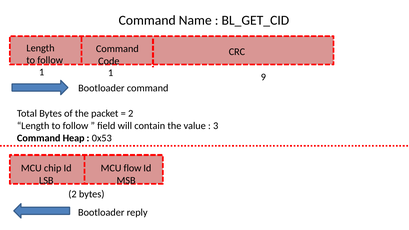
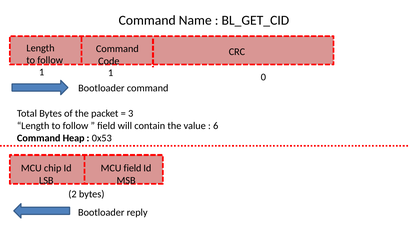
9: 9 -> 0
2 at (131, 114): 2 -> 3
3: 3 -> 6
MCU flow: flow -> field
